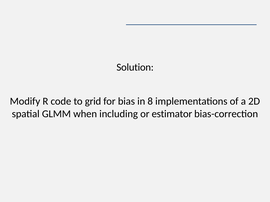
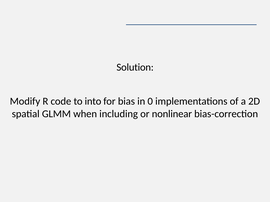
grid: grid -> into
8: 8 -> 0
estimator: estimator -> nonlinear
